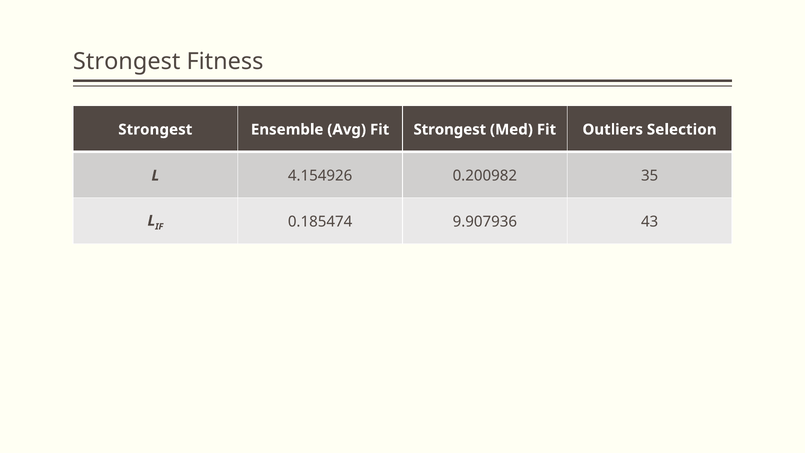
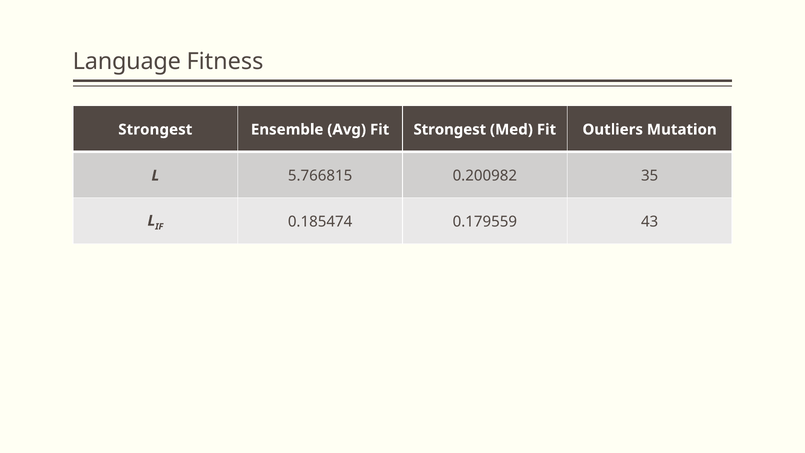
Strongest at (127, 62): Strongest -> Language
Selection: Selection -> Mutation
4.154926: 4.154926 -> 5.766815
9.907936: 9.907936 -> 0.179559
